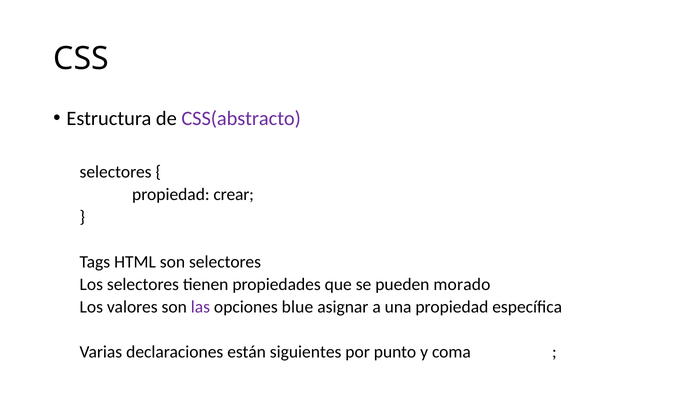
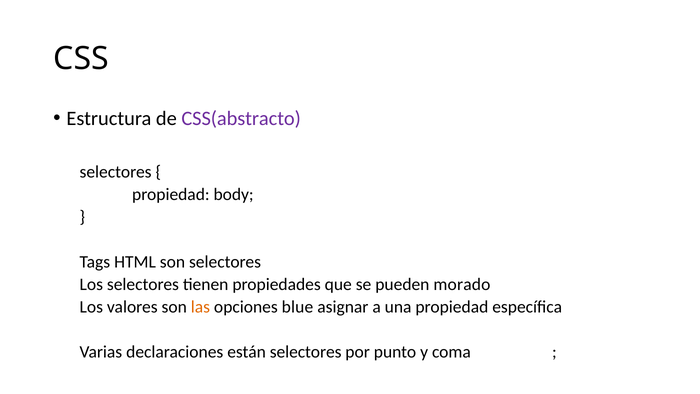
crear: crear -> body
las colour: purple -> orange
están siguientes: siguientes -> selectores
